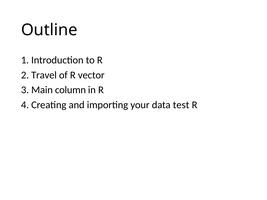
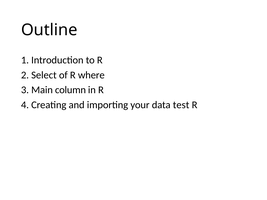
Travel: Travel -> Select
vector: vector -> where
